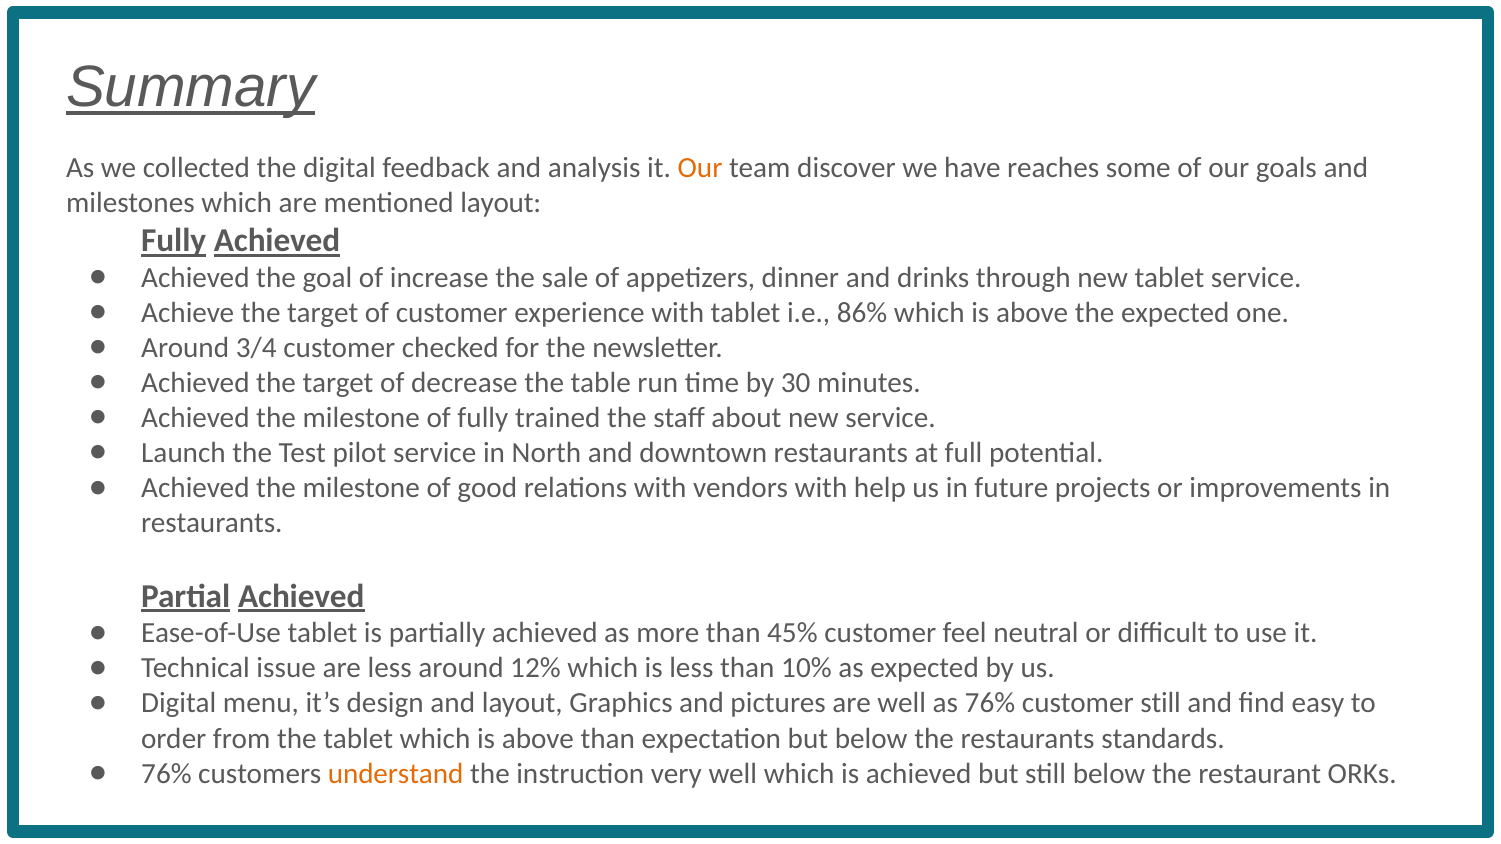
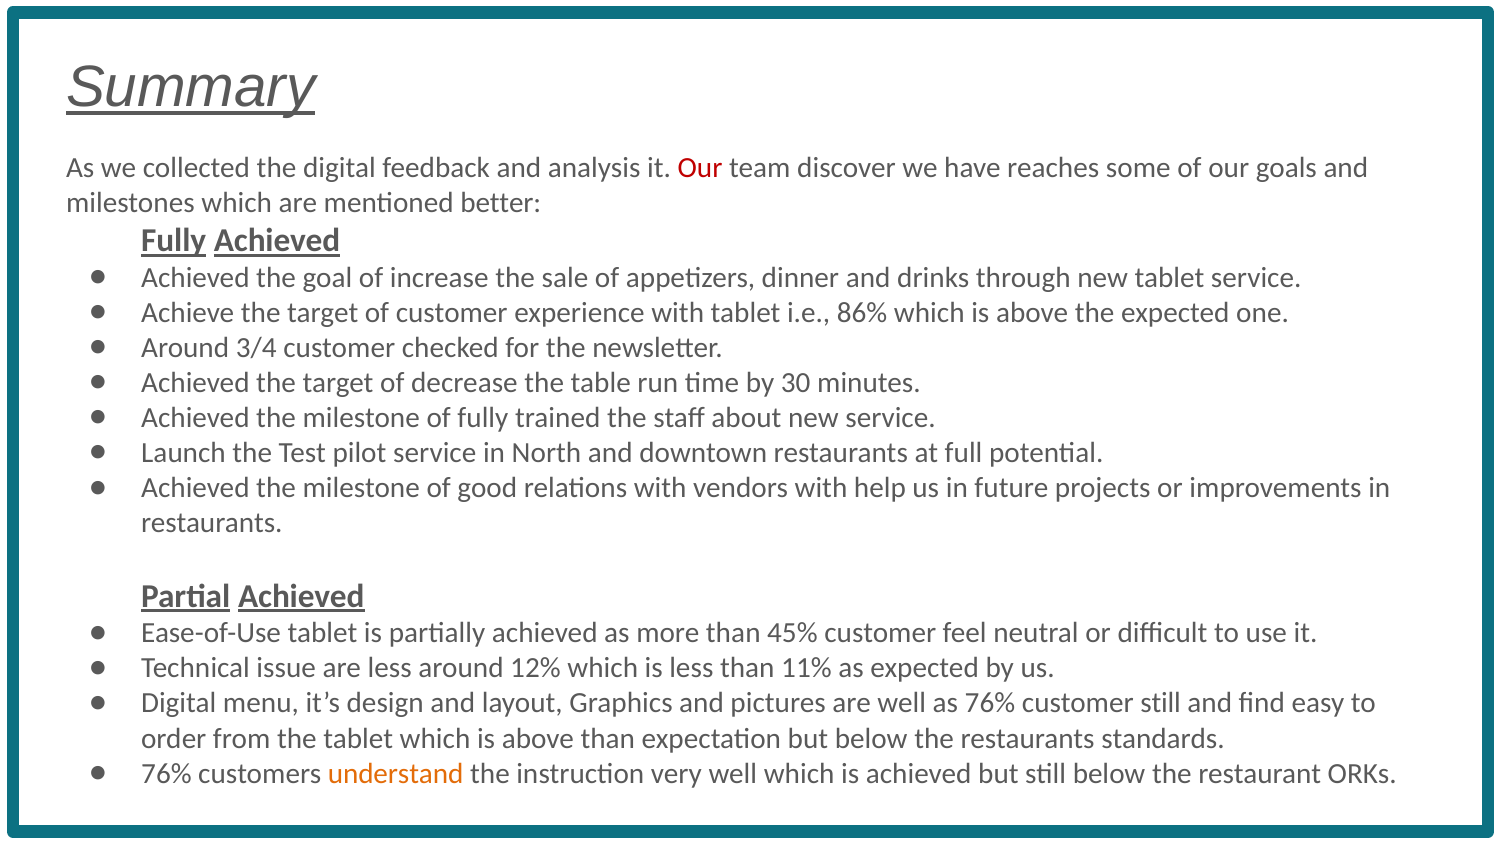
Our at (700, 168) colour: orange -> red
mentioned layout: layout -> better
10%: 10% -> 11%
